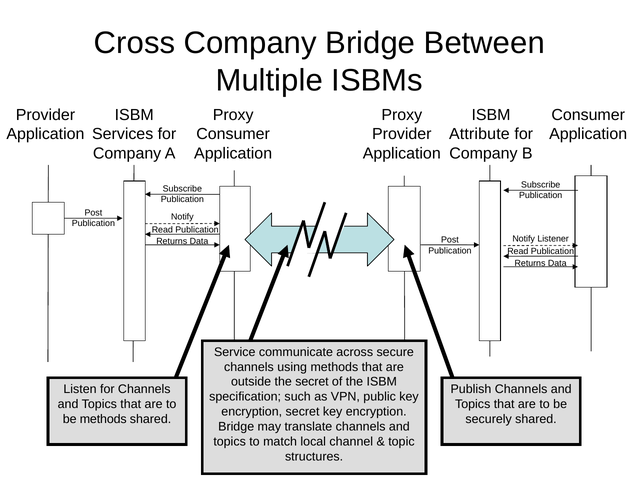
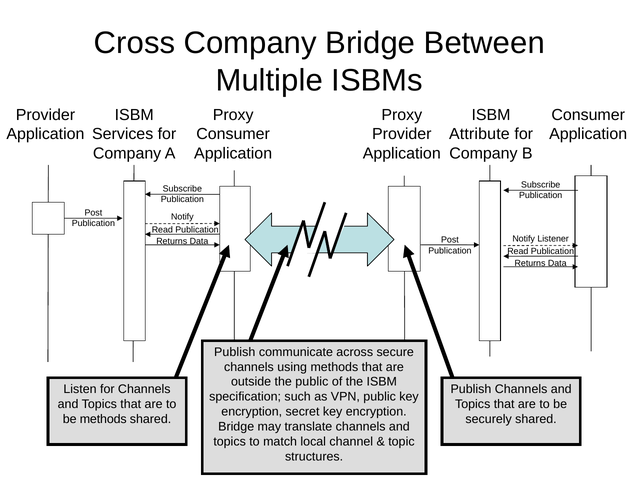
Service at (235, 352): Service -> Publish
the secret: secret -> public
